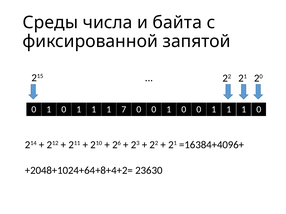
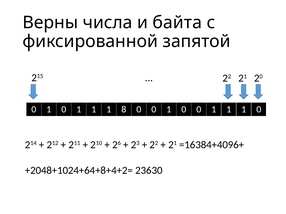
Среды: Среды -> Верны
7: 7 -> 8
